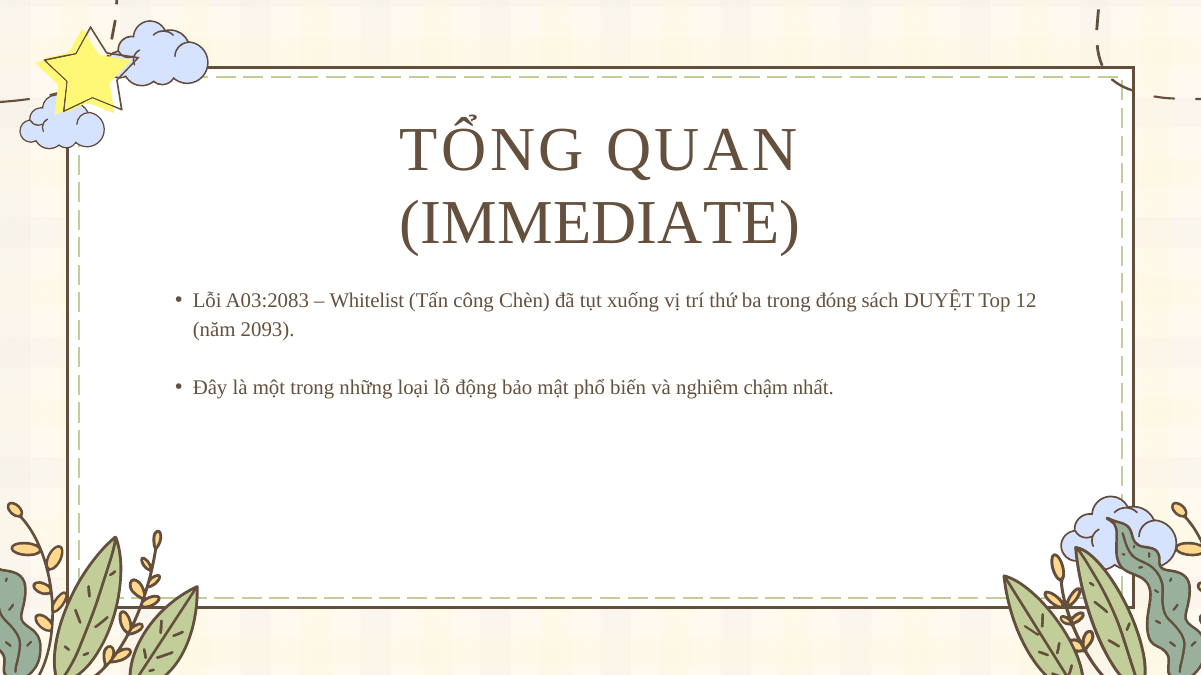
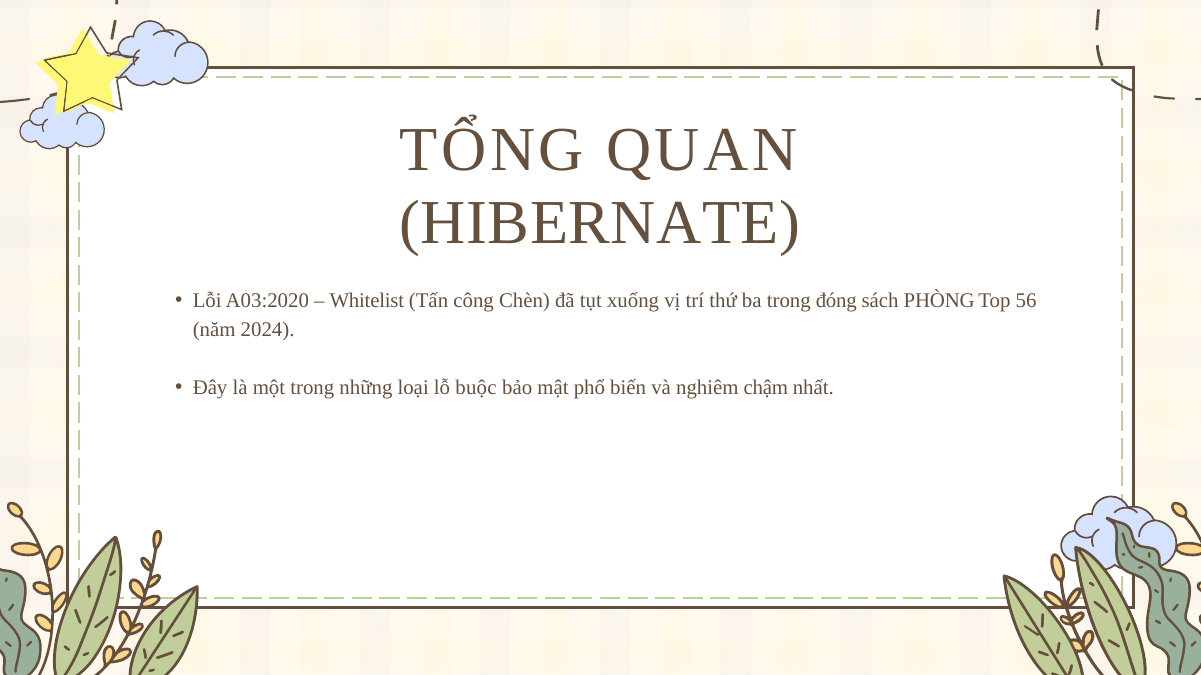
IMMEDIATE: IMMEDIATE -> HIBERNATE
A03:2083: A03:2083 -> A03:2020
DUYỆT: DUYỆT -> PHÒNG
12: 12 -> 56
2093: 2093 -> 2024
động: động -> buộc
